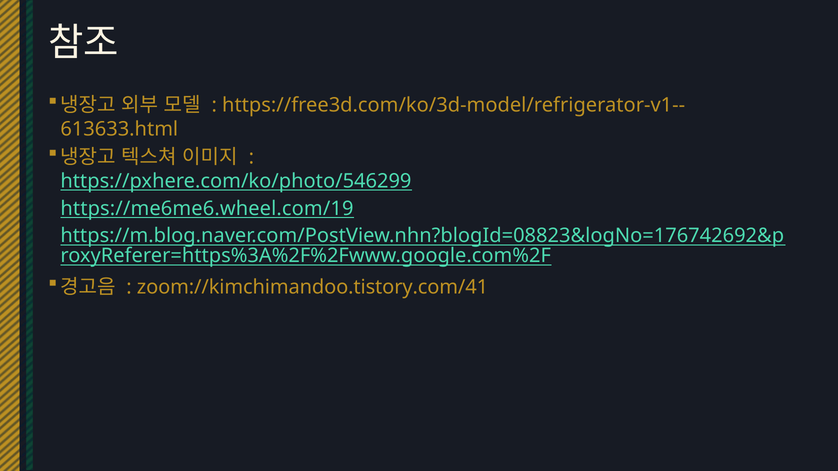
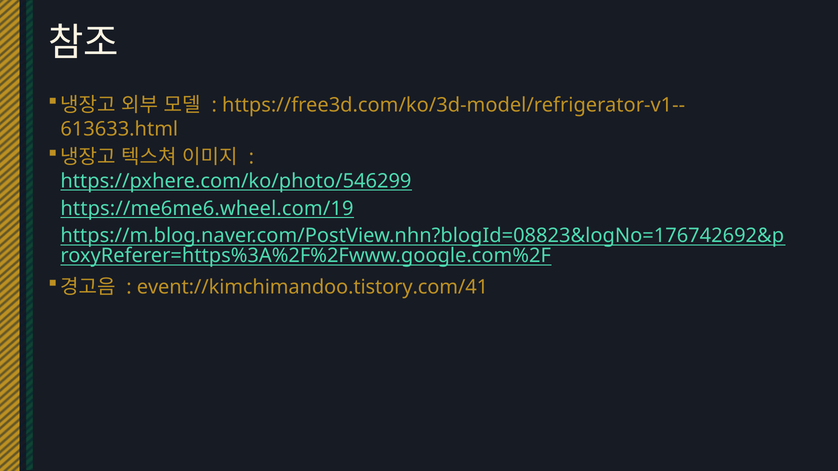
zoom://kimchimandoo.tistory.com/41: zoom://kimchimandoo.tistory.com/41 -> event://kimchimandoo.tistory.com/41
